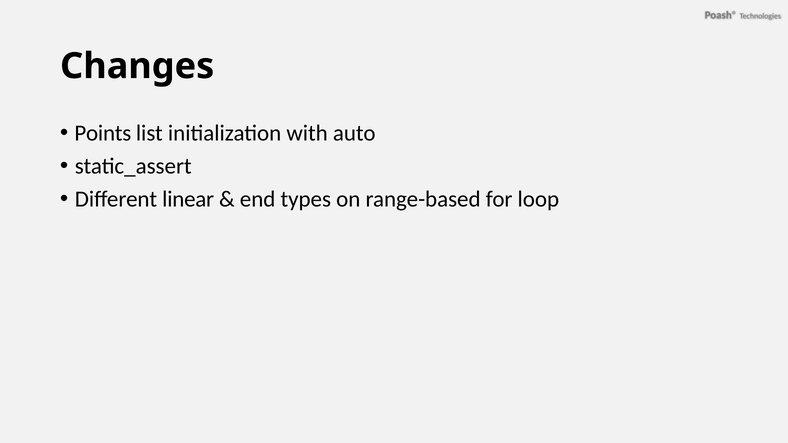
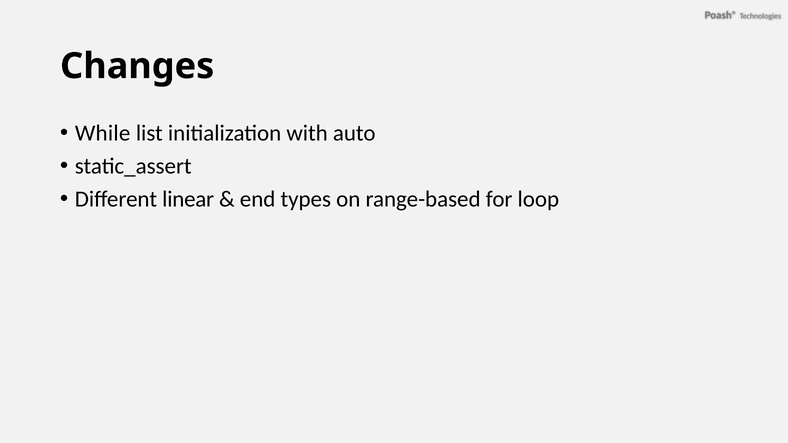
Points: Points -> While
